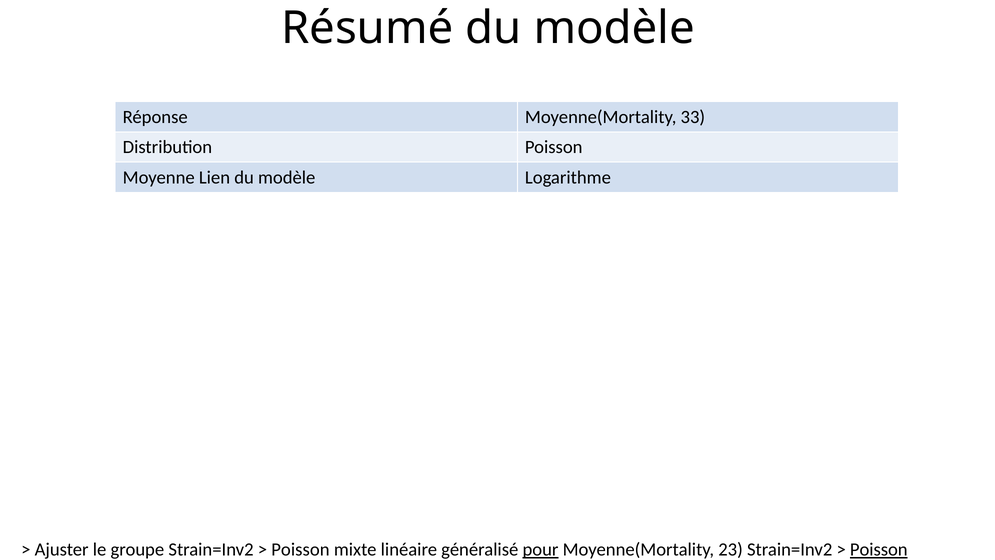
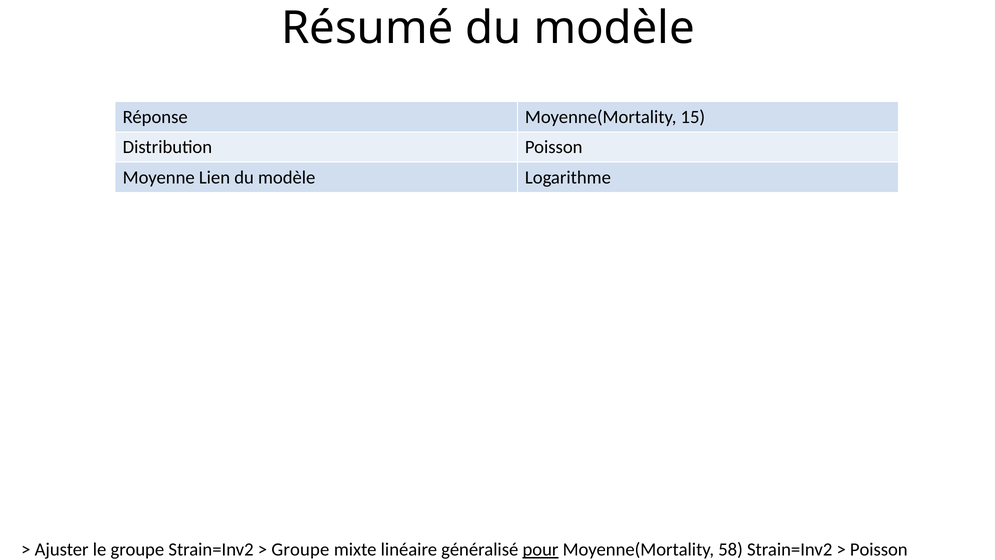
33: 33 -> 15
Poisson at (300, 549): Poisson -> Groupe
23: 23 -> 58
Poisson at (879, 549) underline: present -> none
